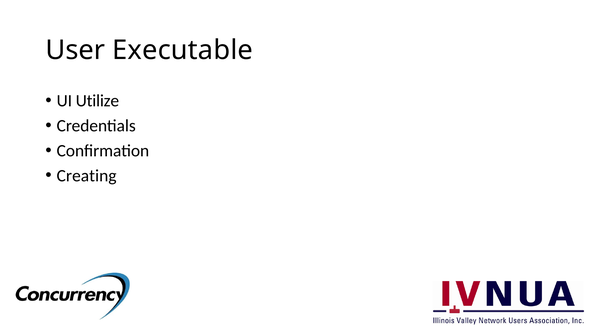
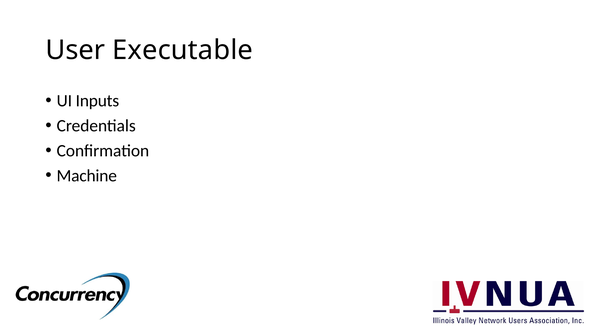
Utilize: Utilize -> Inputs
Creating: Creating -> Machine
